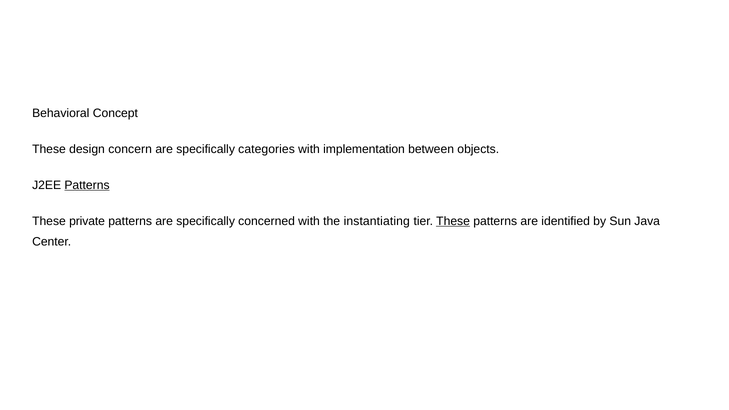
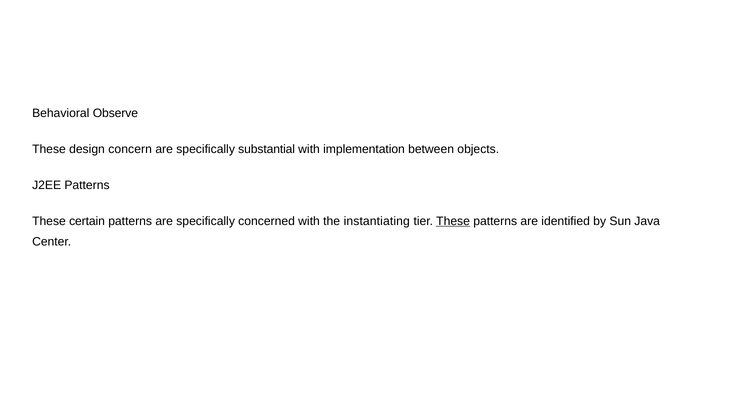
Concept: Concept -> Observe
categories: categories -> substantial
Patterns at (87, 185) underline: present -> none
private: private -> certain
